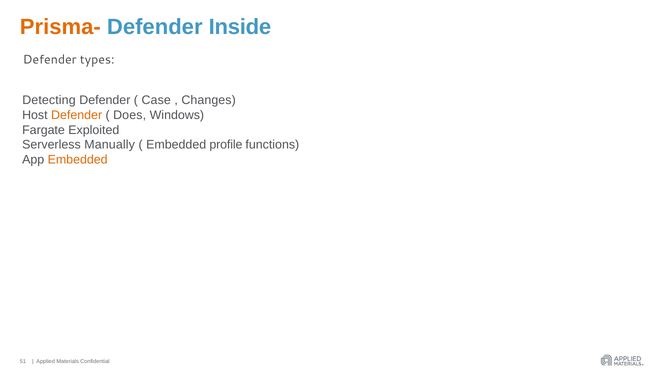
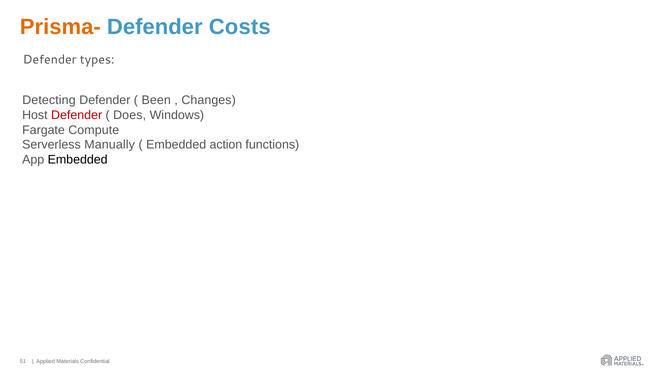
Inside: Inside -> Costs
Case: Case -> Been
Defender at (77, 115) colour: orange -> red
Exploited: Exploited -> Compute
profile: profile -> action
Embedded at (78, 160) colour: orange -> black
